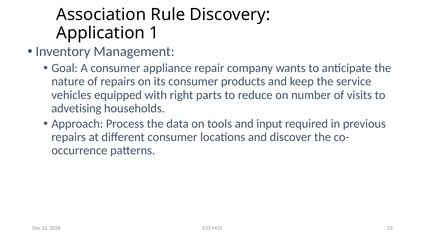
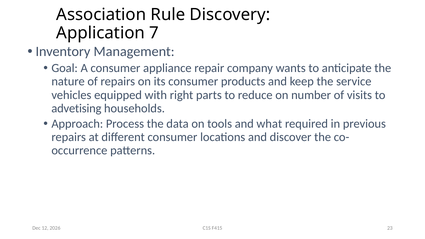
1: 1 -> 7
input: input -> what
